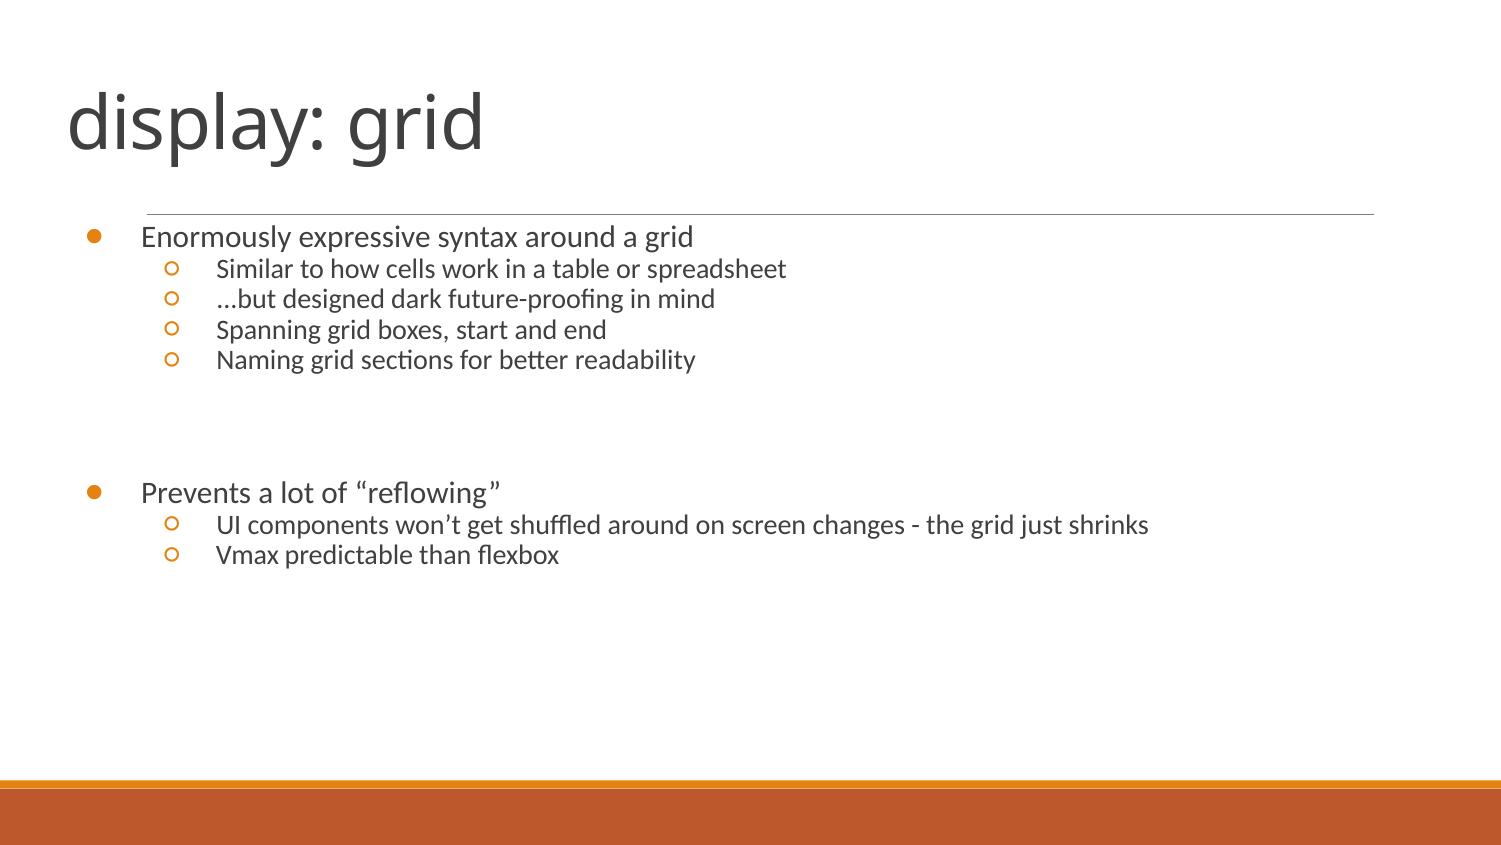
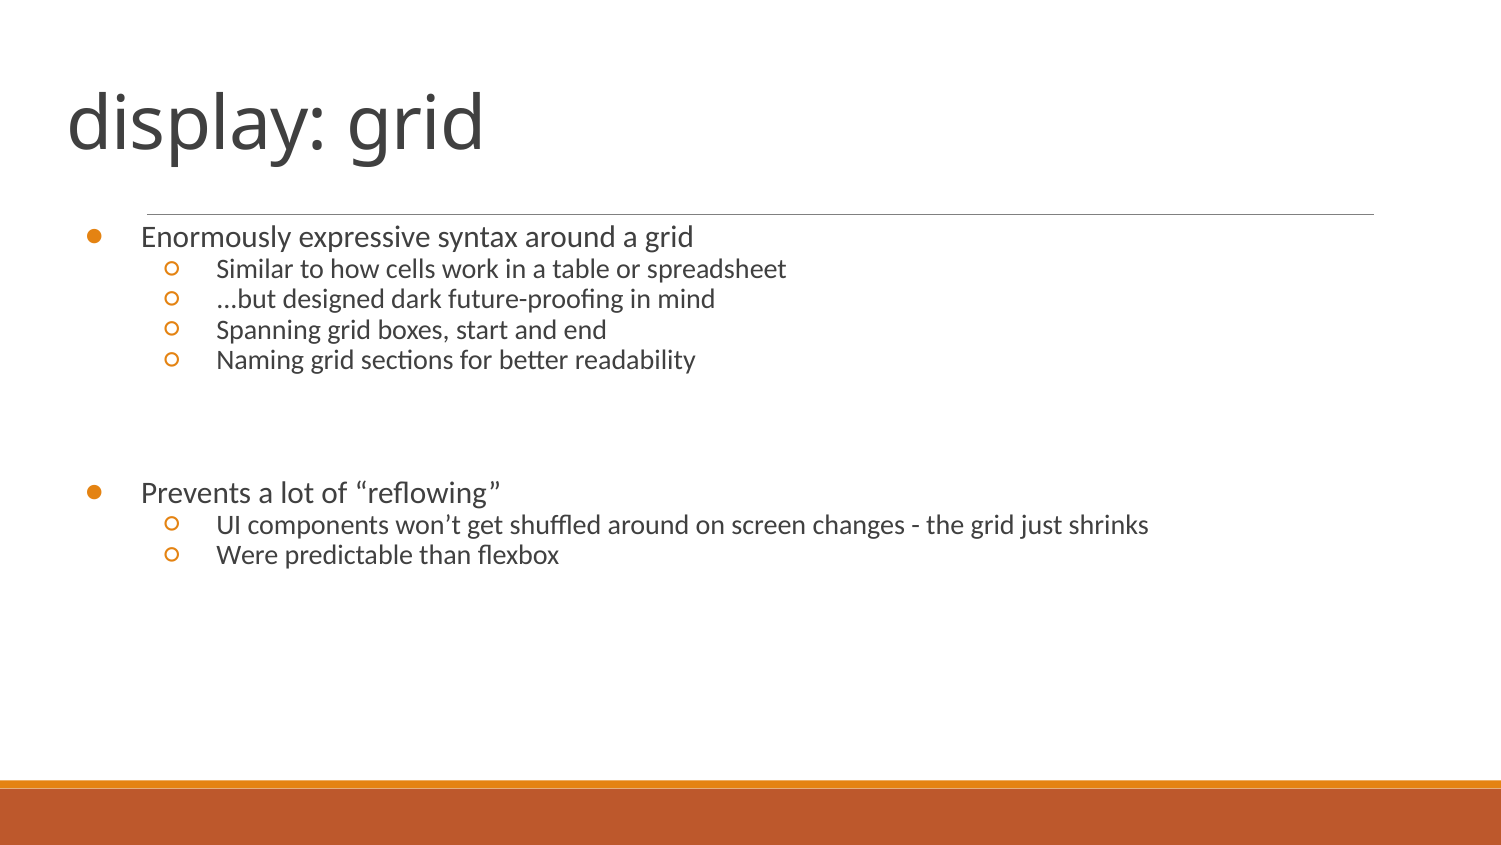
Vmax: Vmax -> Were
